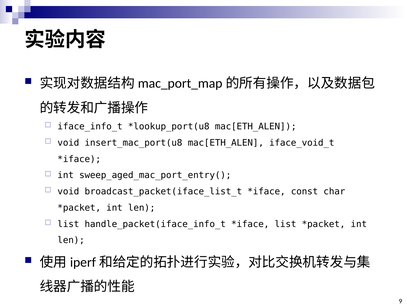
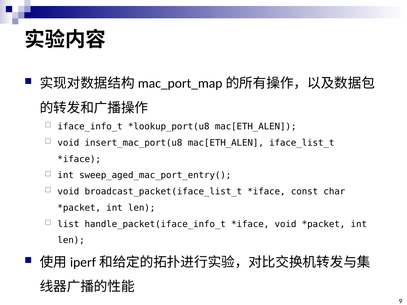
iface_void_t: iface_void_t -> iface_list_t
list at (286, 224): list -> void
